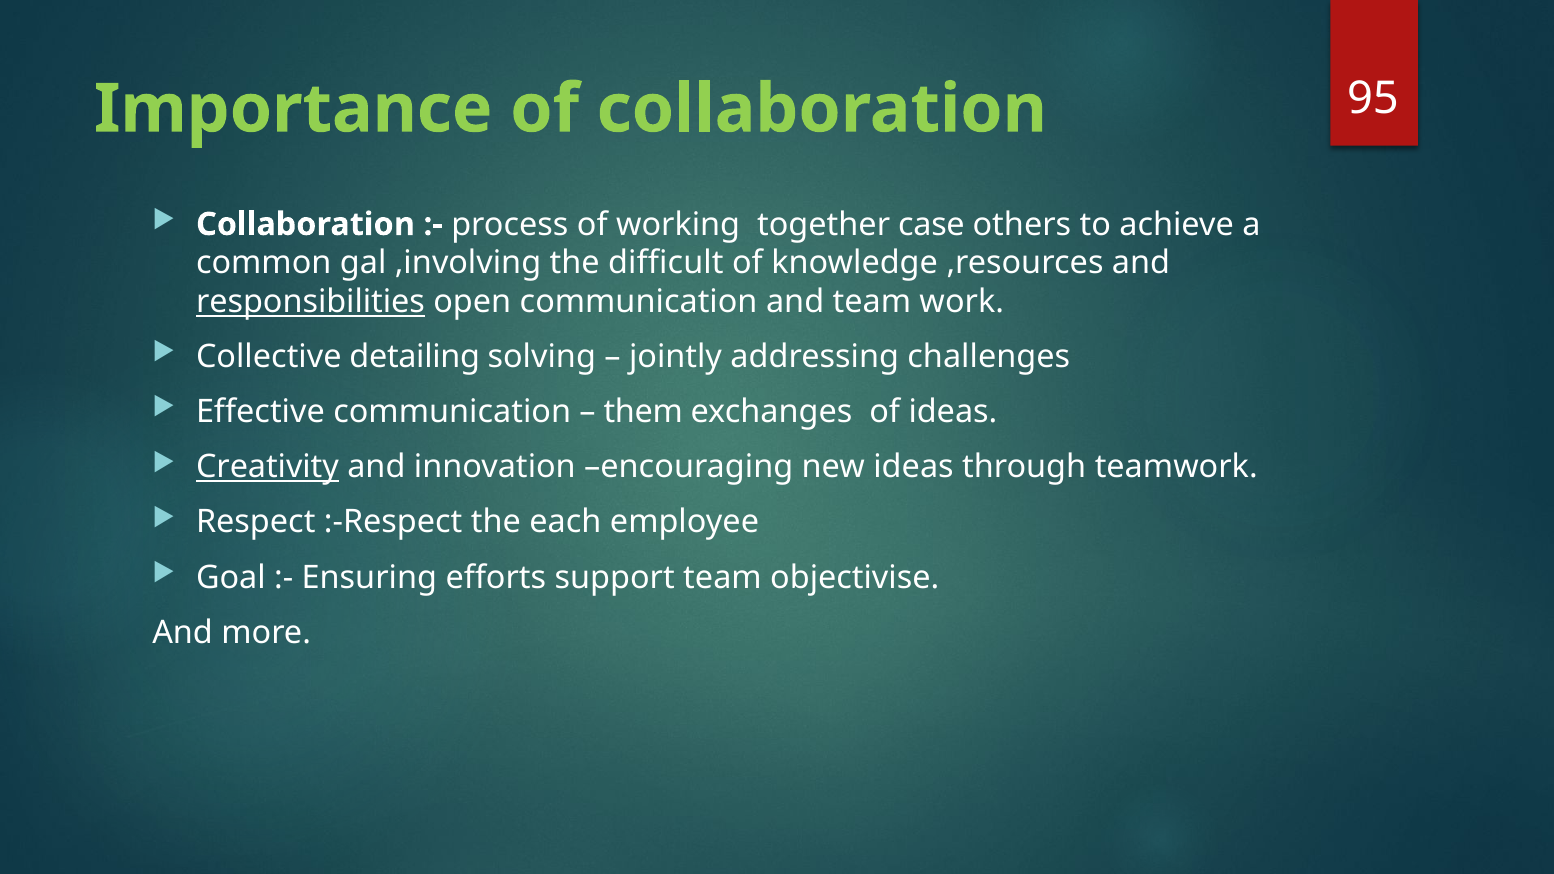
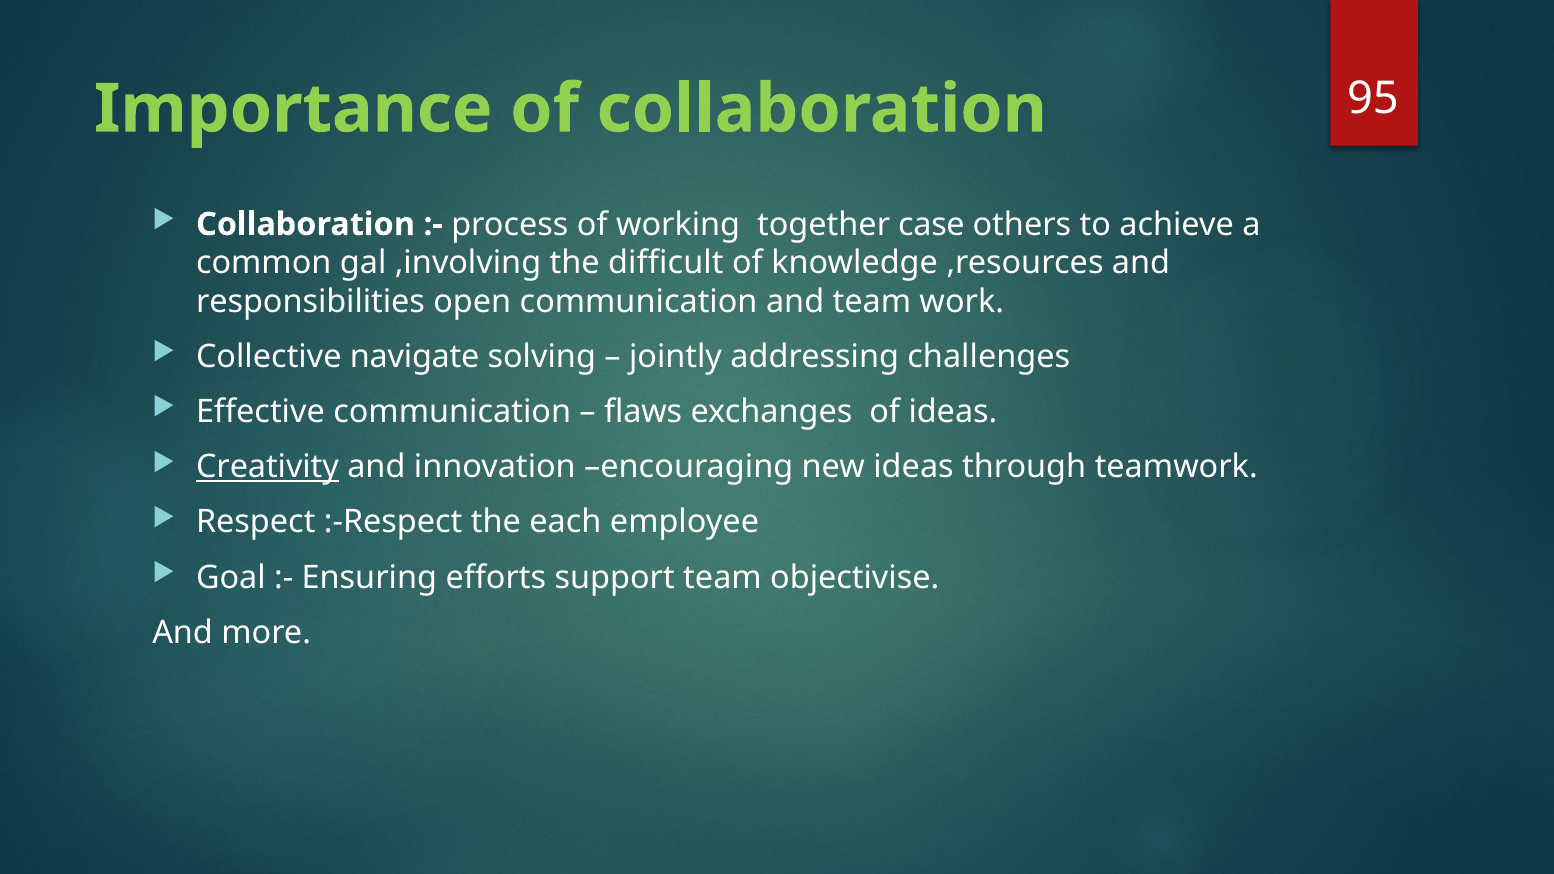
responsibilities underline: present -> none
detailing: detailing -> navigate
them: them -> flaws
